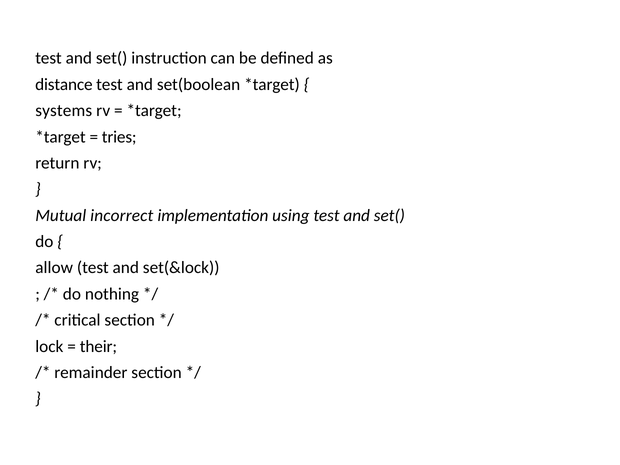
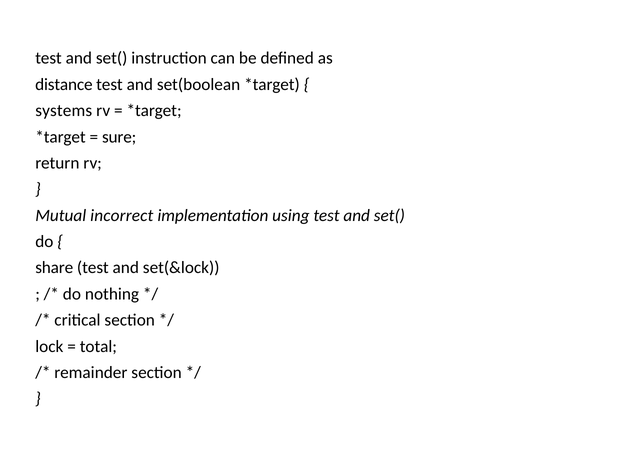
tries: tries -> sure
allow: allow -> share
their: their -> total
